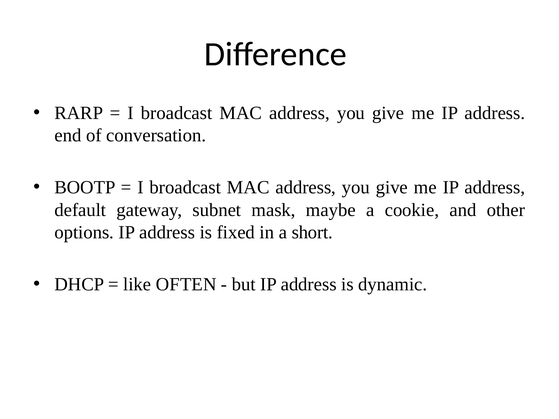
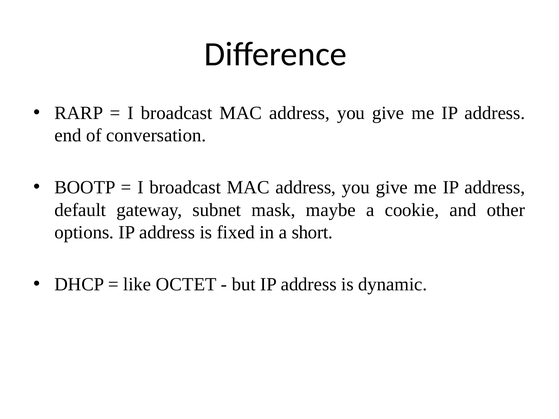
OFTEN: OFTEN -> OCTET
